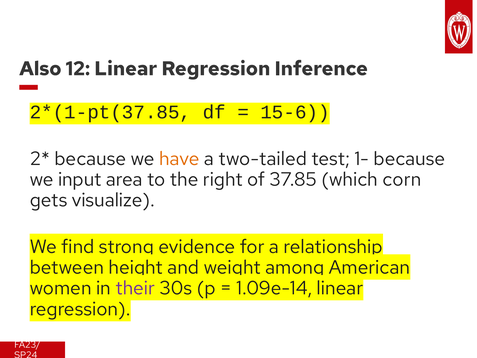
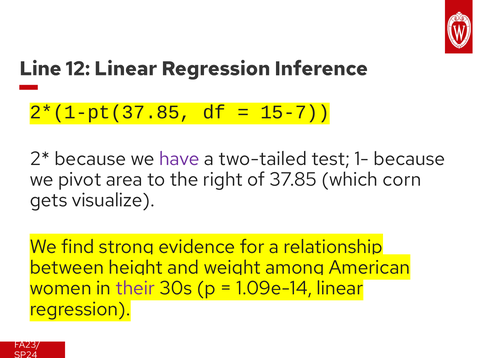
Also: Also -> Line
15-6: 15-6 -> 15-7
have colour: orange -> purple
input: input -> pivot
